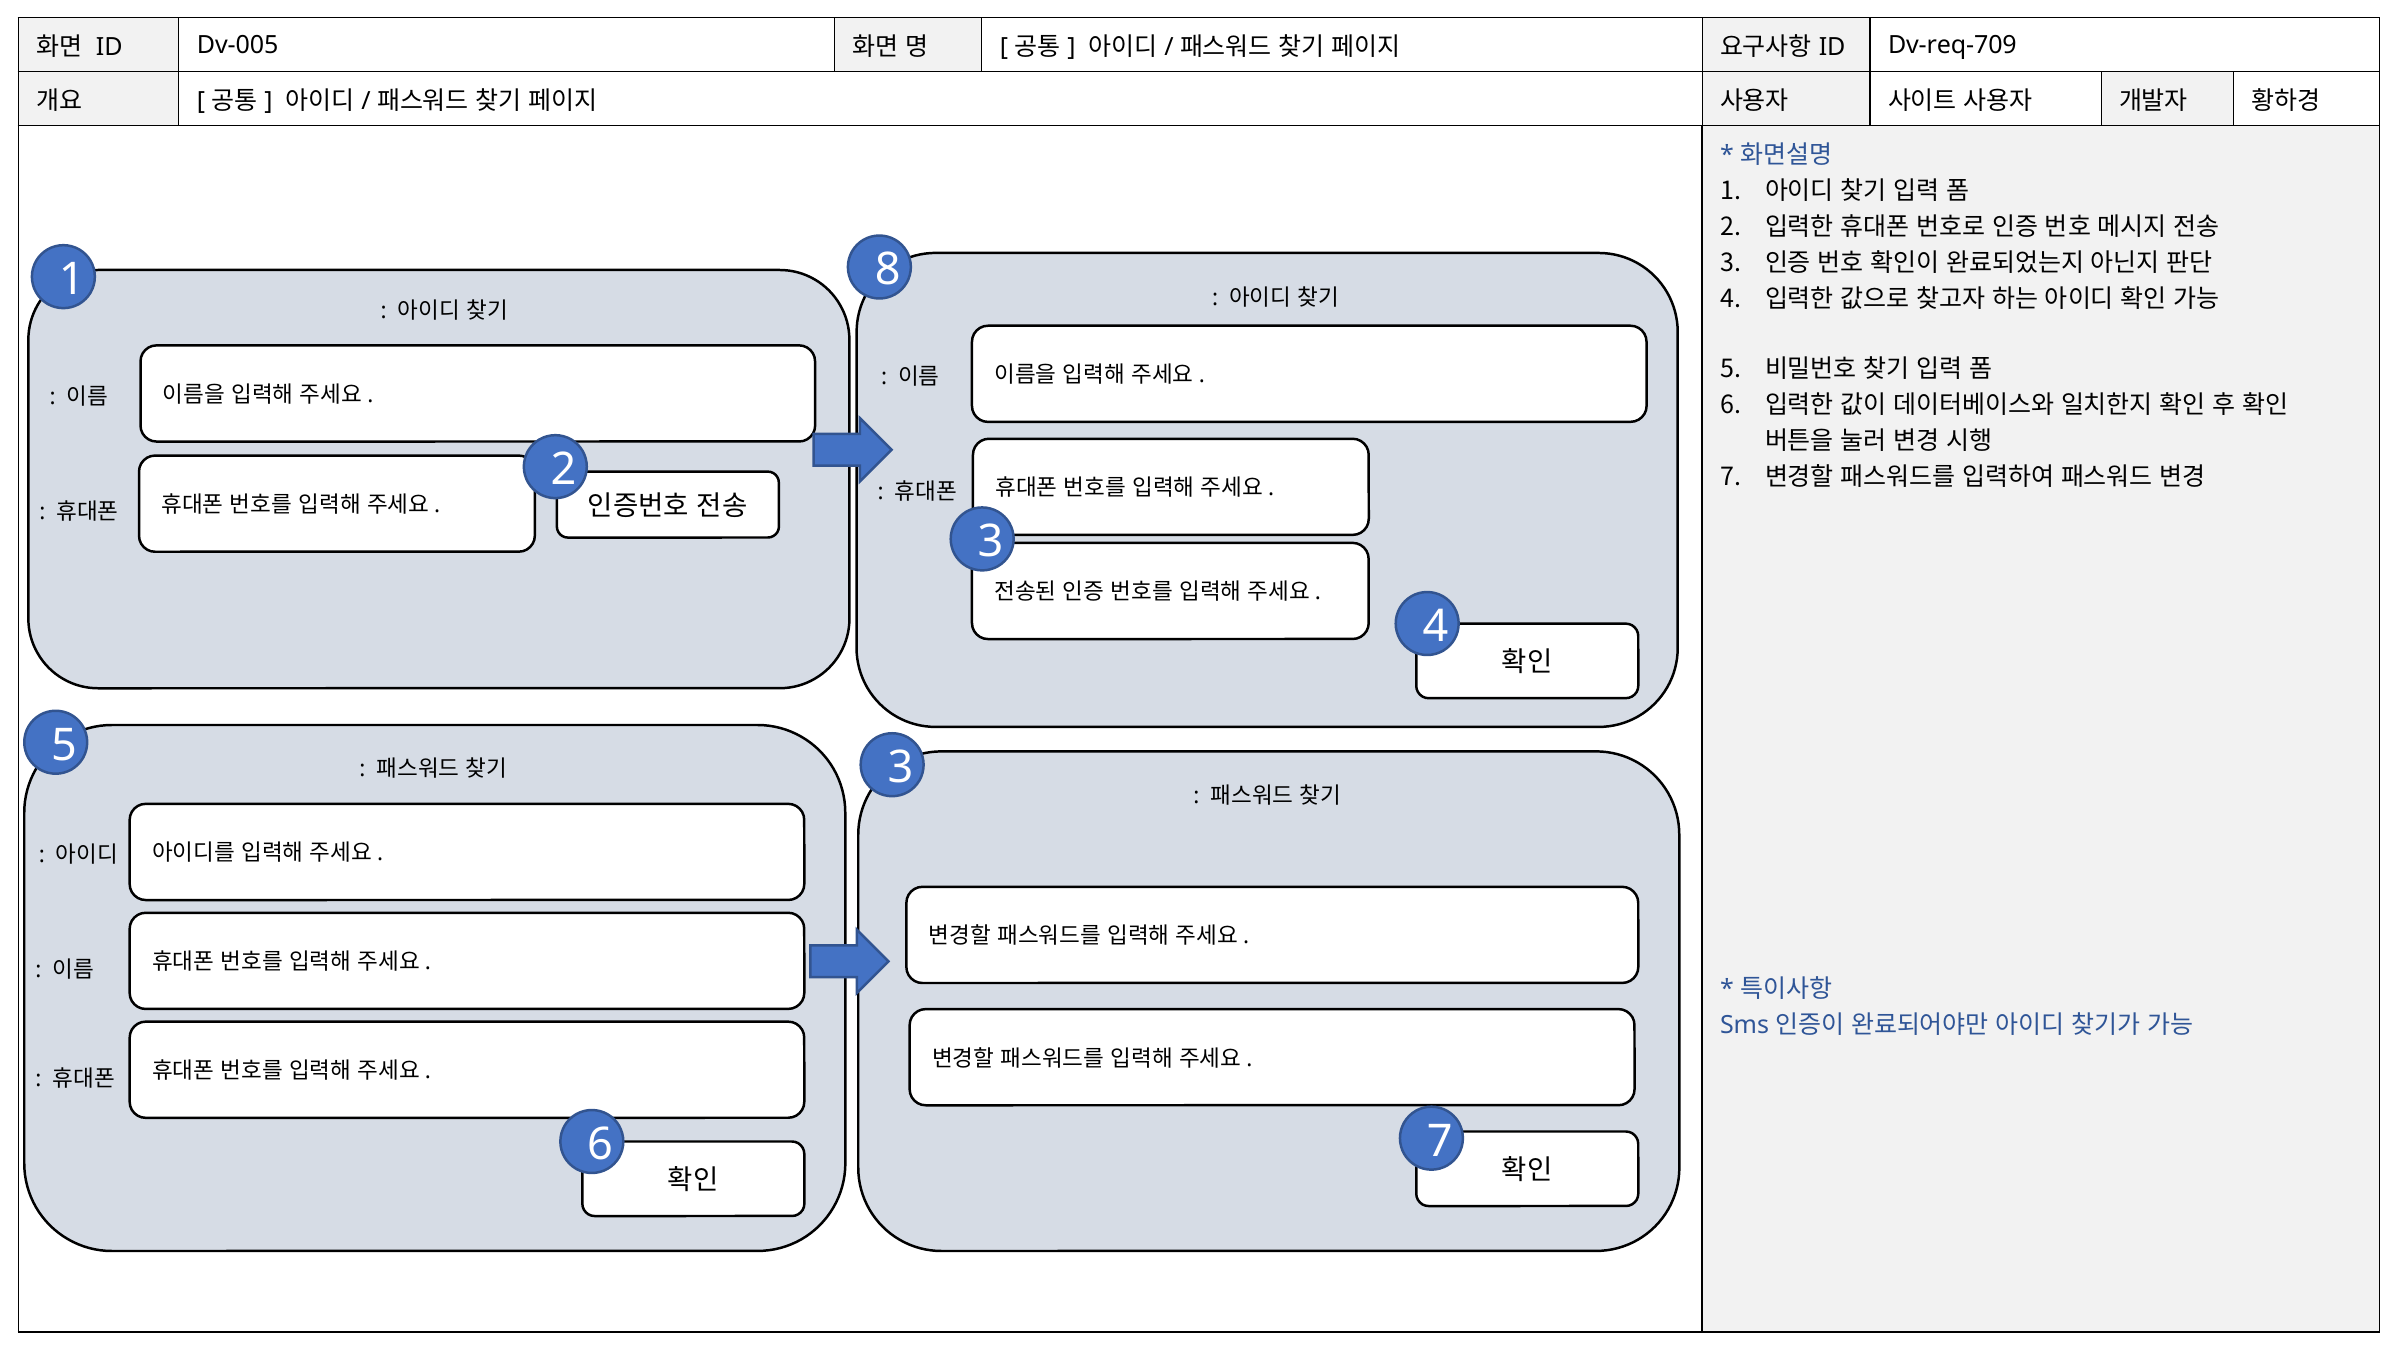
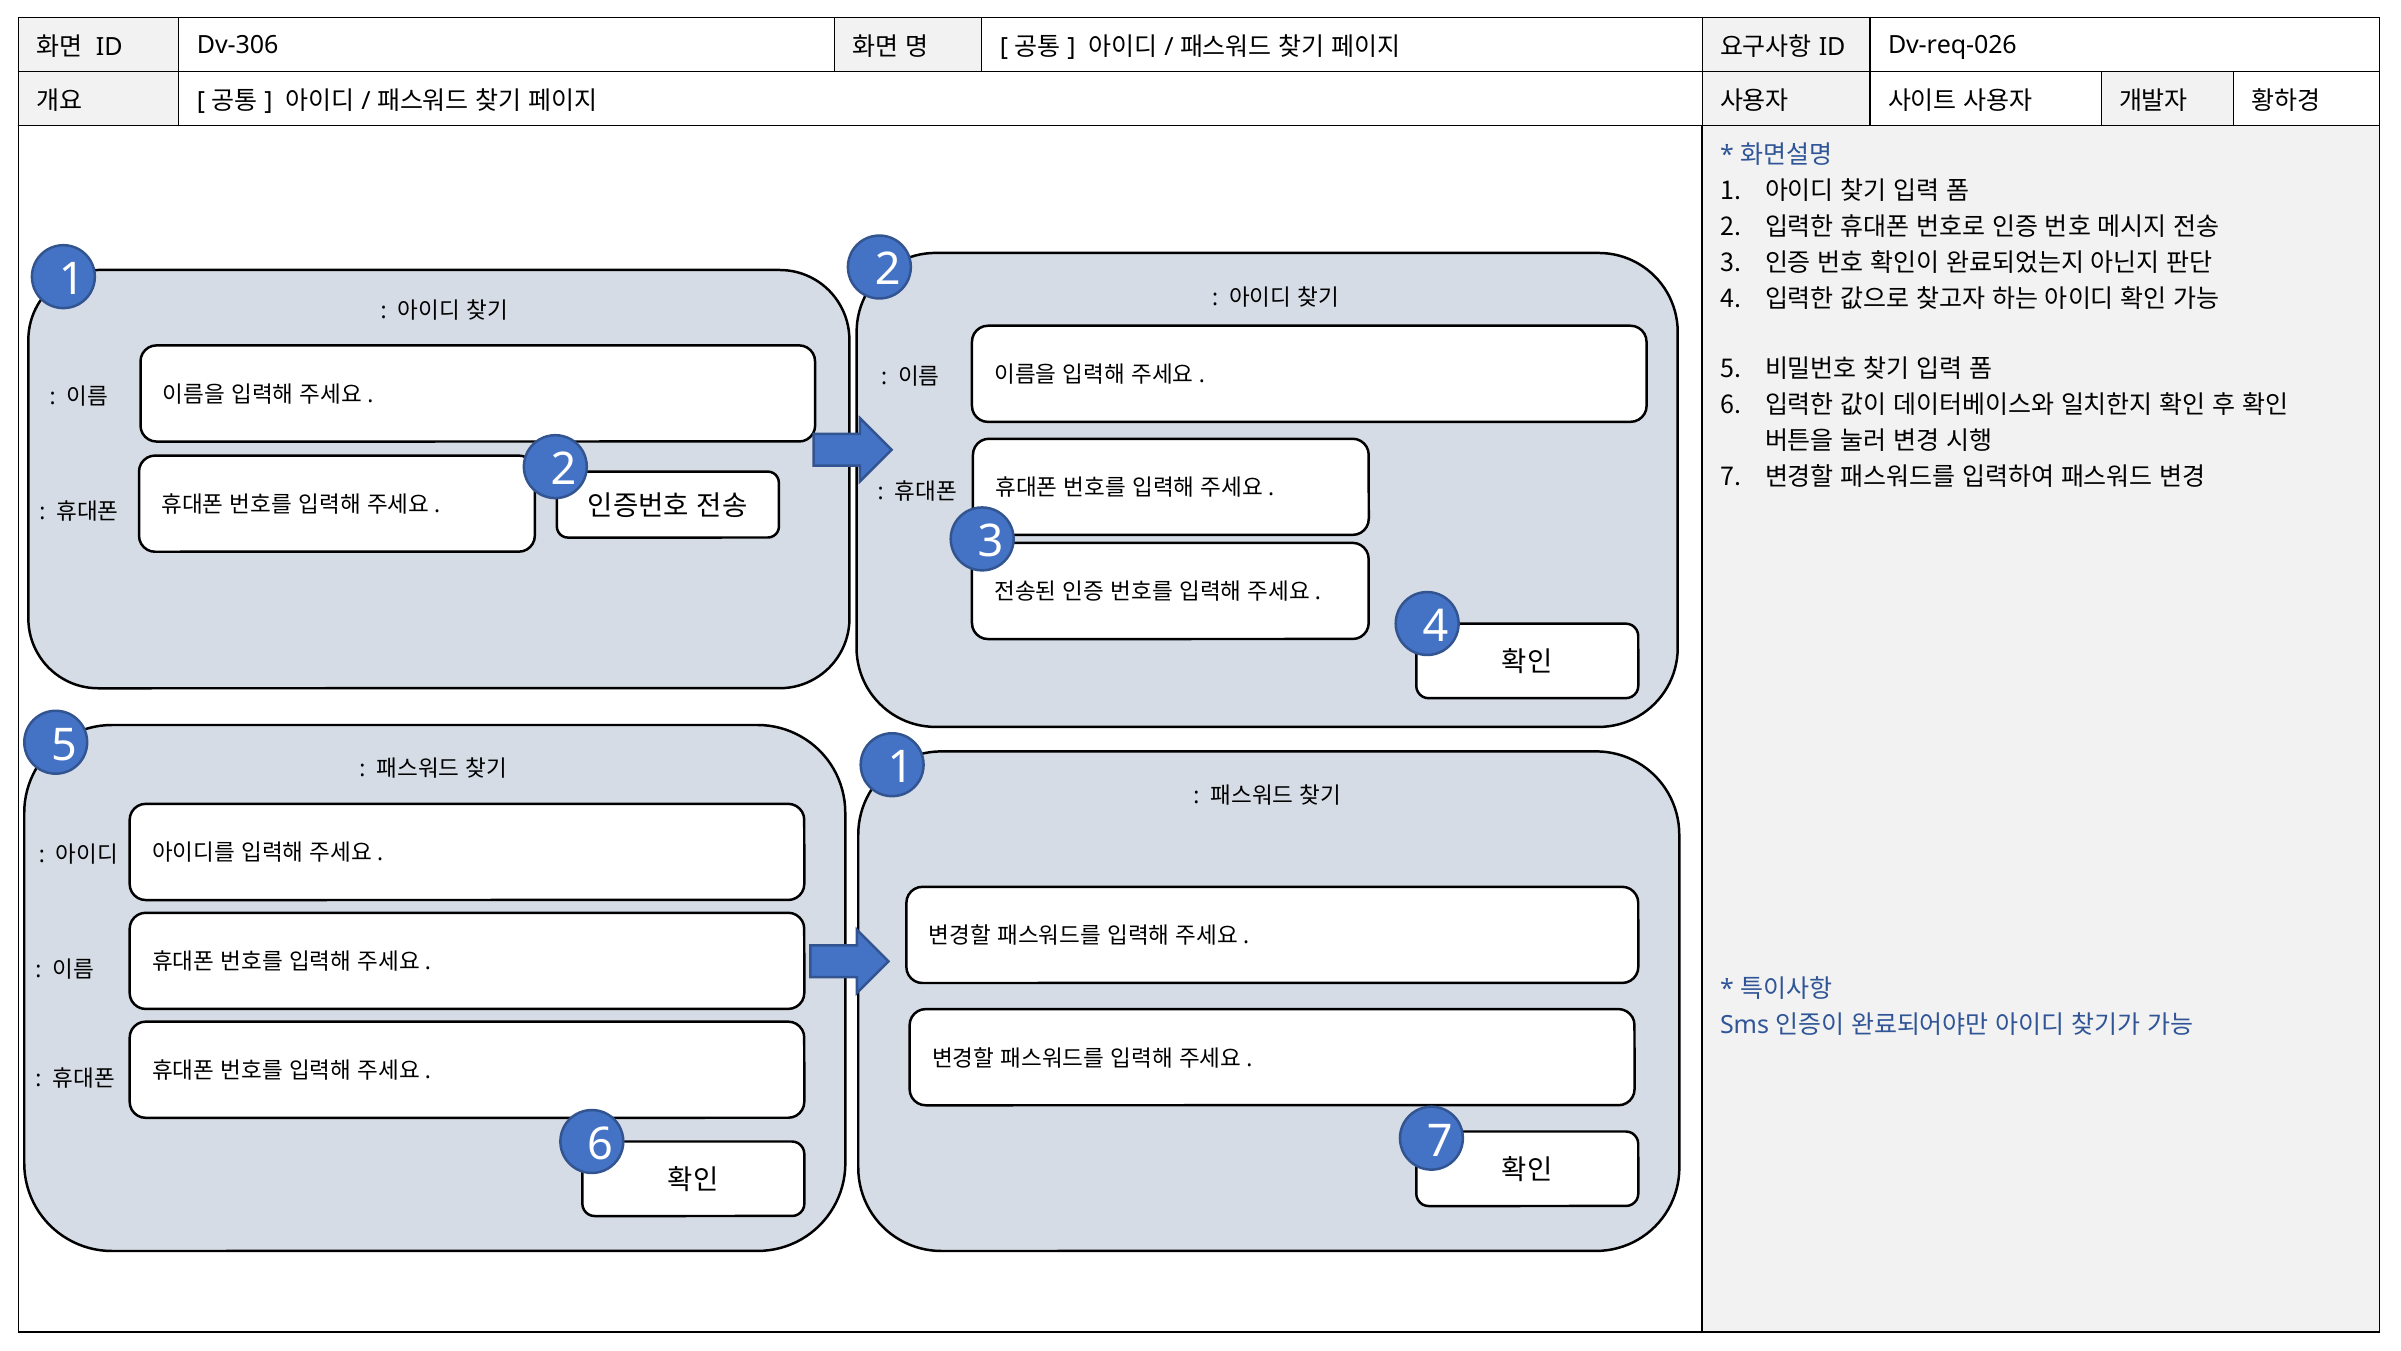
Dv-005: Dv-005 -> Dv-306
Dv-req-709: Dv-req-709 -> Dv-req-026
1 8: 8 -> 2
5 3: 3 -> 1
